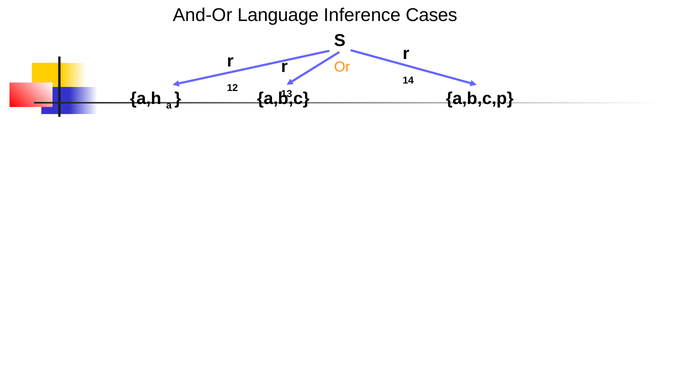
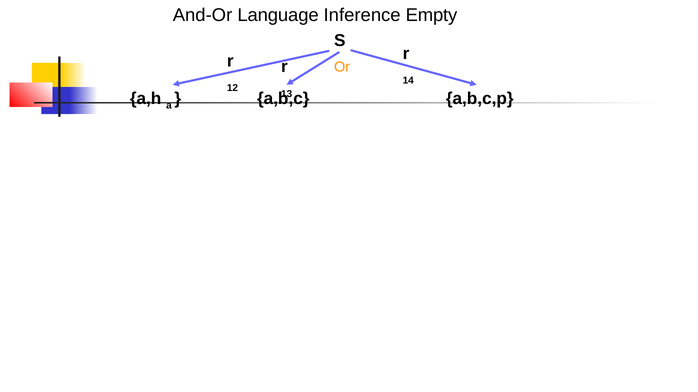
Cases: Cases -> Empty
